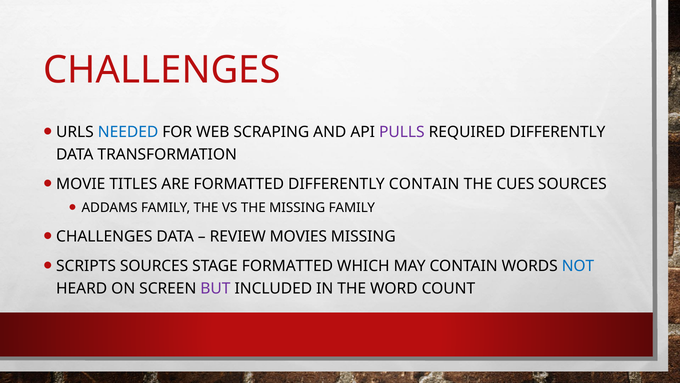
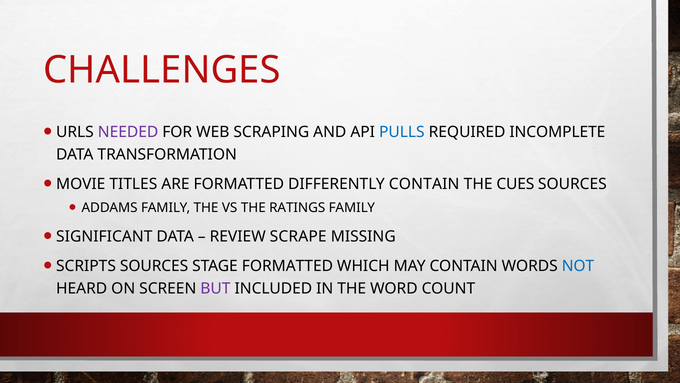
NEEDED colour: blue -> purple
PULLS colour: purple -> blue
REQUIRED DIFFERENTLY: DIFFERENTLY -> INCOMPLETE
THE MISSING: MISSING -> RATINGS
CHALLENGES at (104, 236): CHALLENGES -> SIGNIFICANT
MOVIES: MOVIES -> SCRAPE
